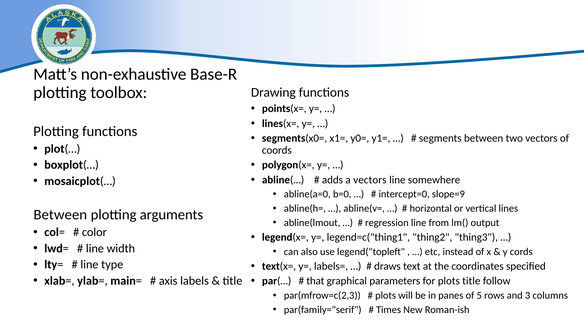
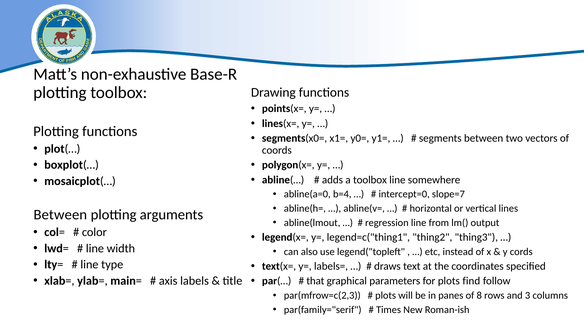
a vectors: vectors -> toolbox
b=0: b=0 -> b=4
slope=9: slope=9 -> slope=7
plots title: title -> find
5: 5 -> 8
